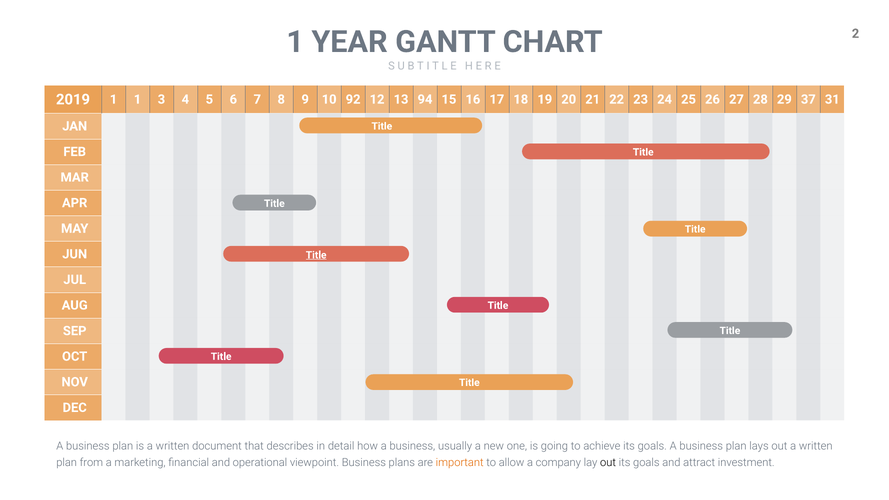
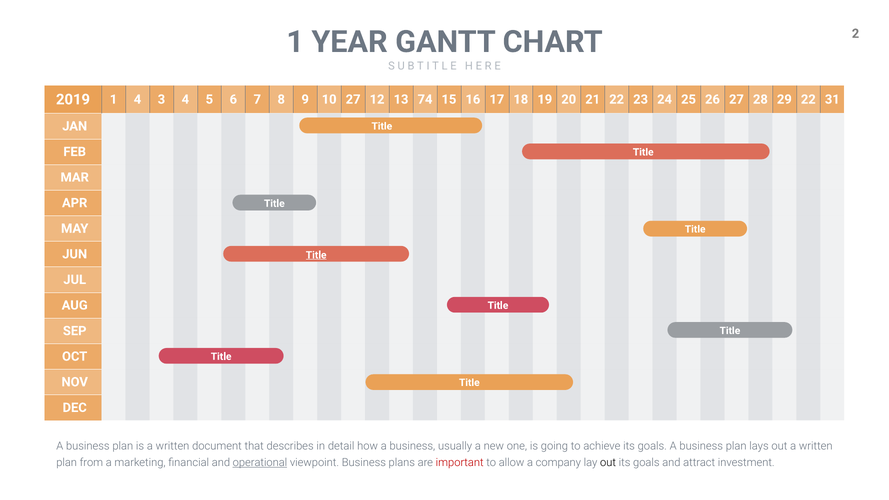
1 1: 1 -> 4
10 92: 92 -> 27
94: 94 -> 74
29 37: 37 -> 22
operational underline: none -> present
important colour: orange -> red
